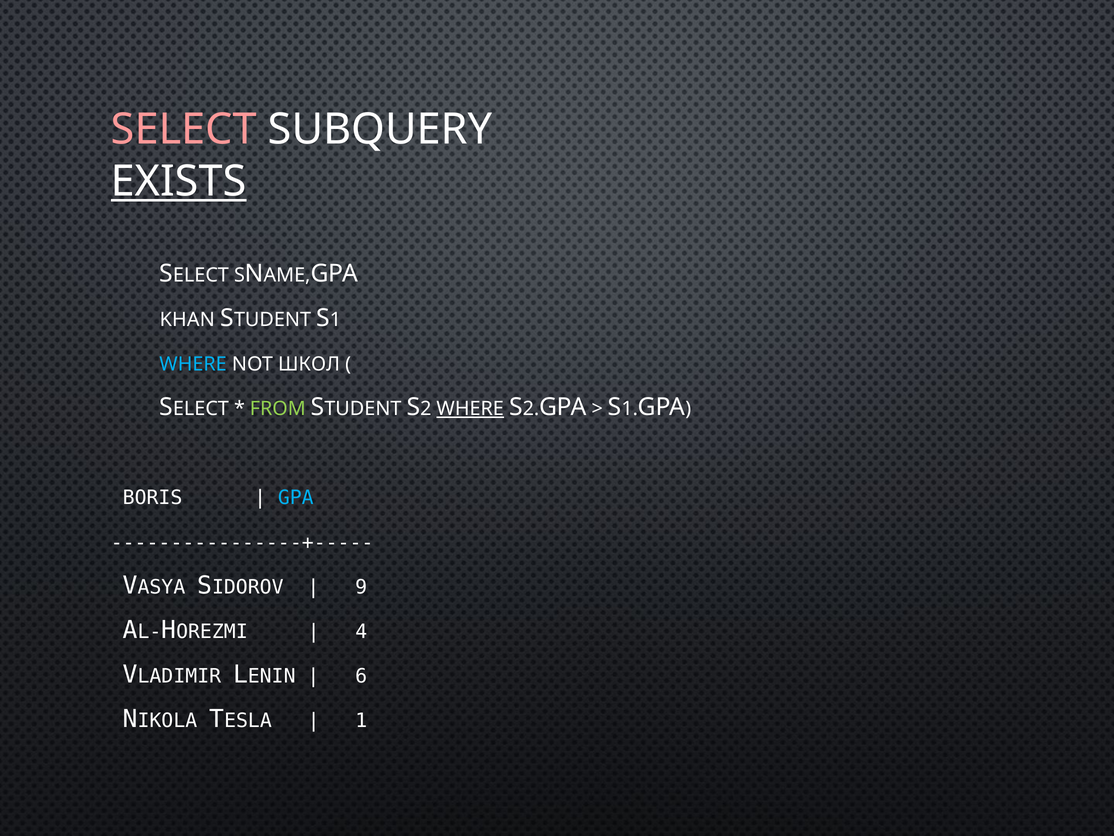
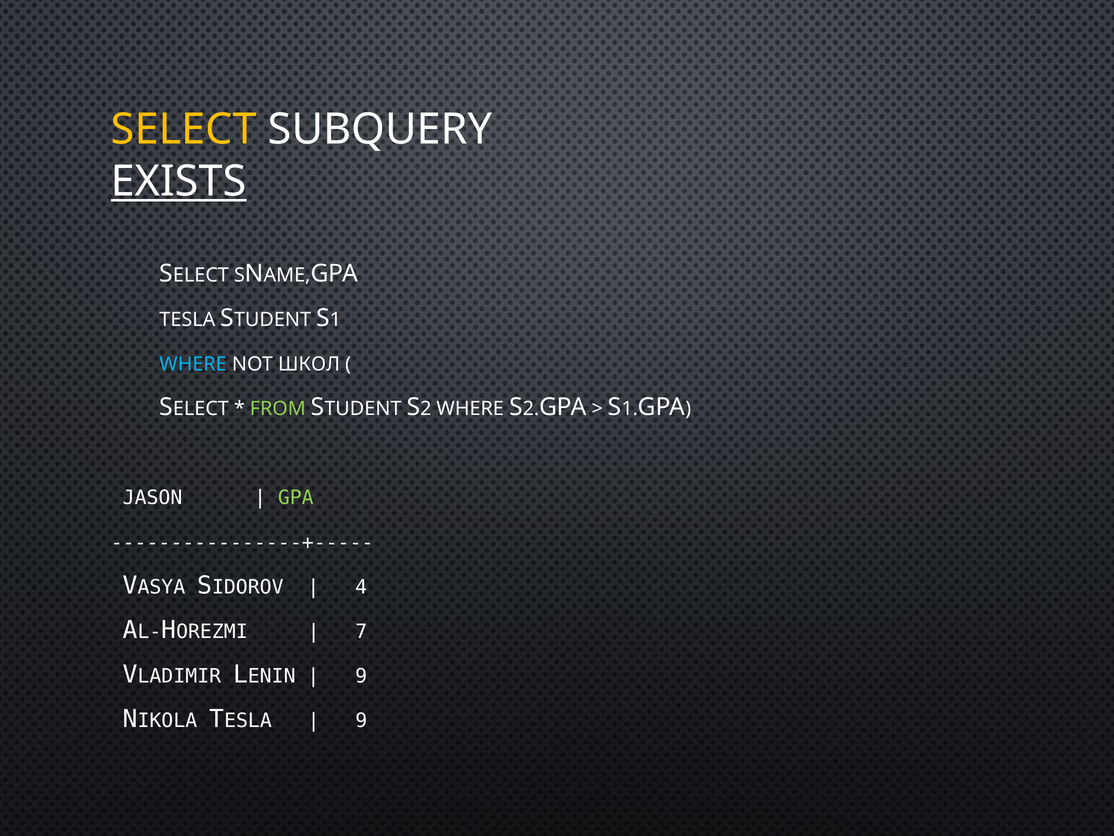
SELECT at (184, 130) colour: pink -> yellow
KHAN: KHAN -> TESLA
WHERE at (470, 409) underline: present -> none
BORIS: BORIS -> JASON
GPA colour: light blue -> light green
9: 9 -> 4
4: 4 -> 7
6 at (361, 676): 6 -> 9
1 at (361, 720): 1 -> 9
